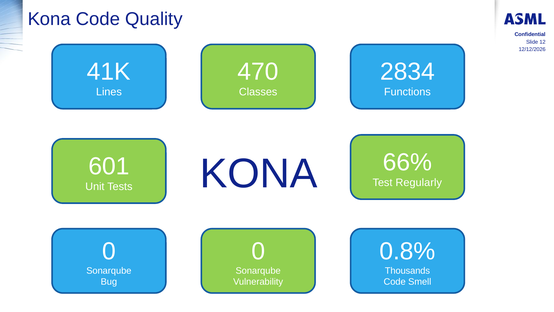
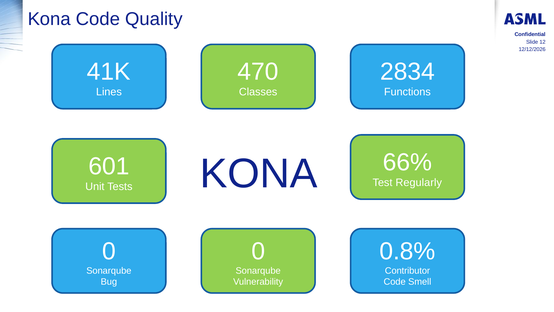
Thousands: Thousands -> Contributor
